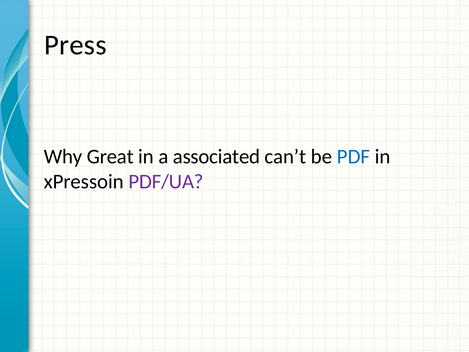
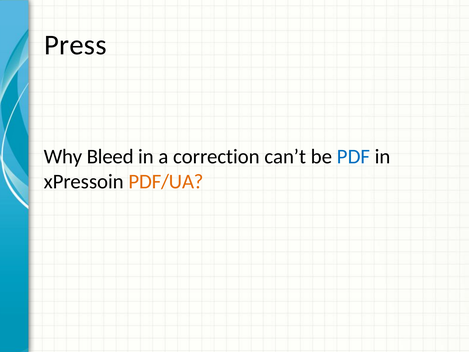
Great: Great -> Bleed
associated: associated -> correction
PDF/UA colour: purple -> orange
